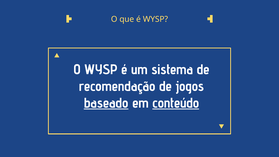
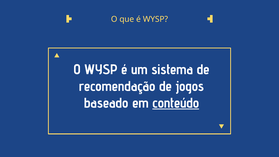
baseado underline: present -> none
